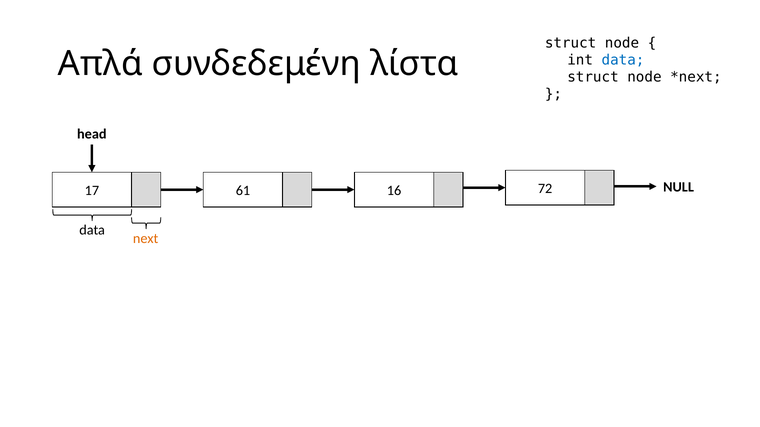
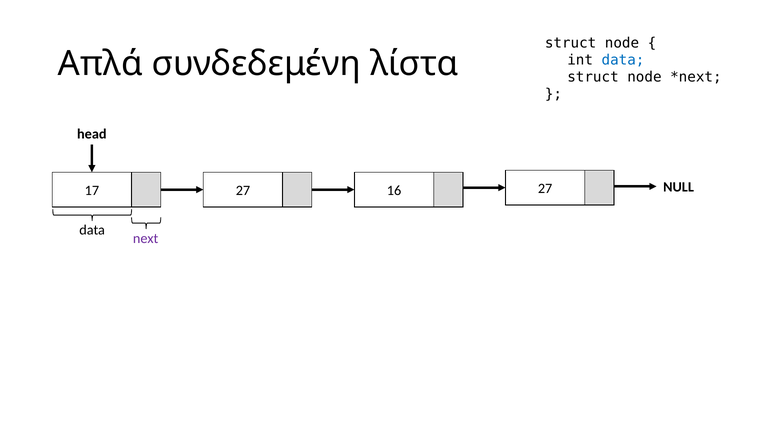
17 61: 61 -> 27
16 72: 72 -> 27
next colour: orange -> purple
